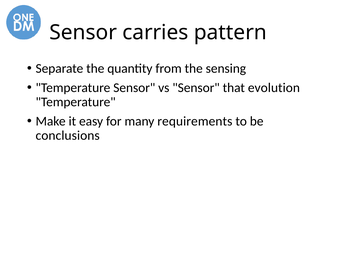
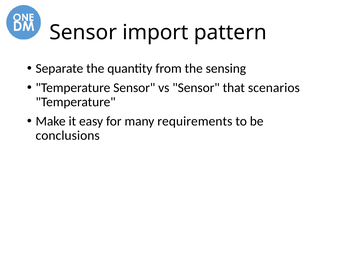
carries: carries -> import
evolution: evolution -> scenarios
